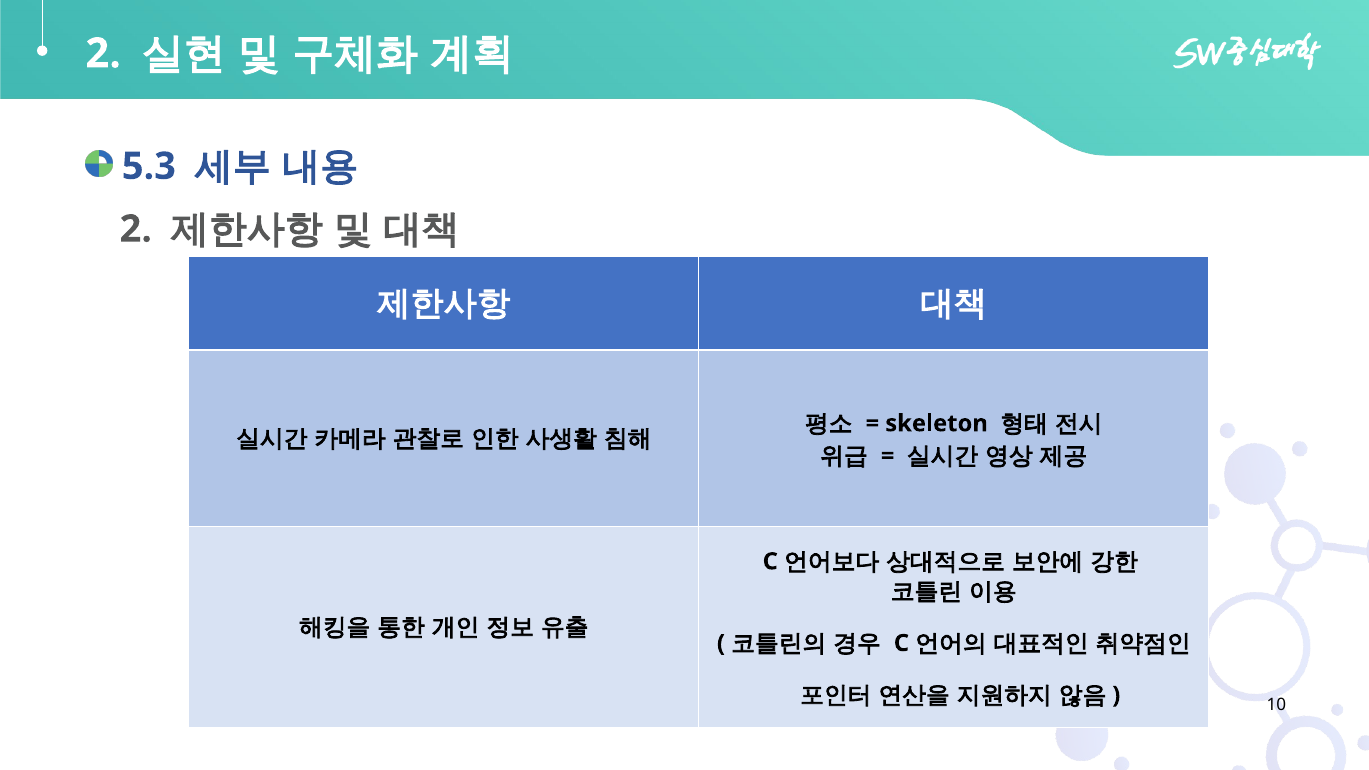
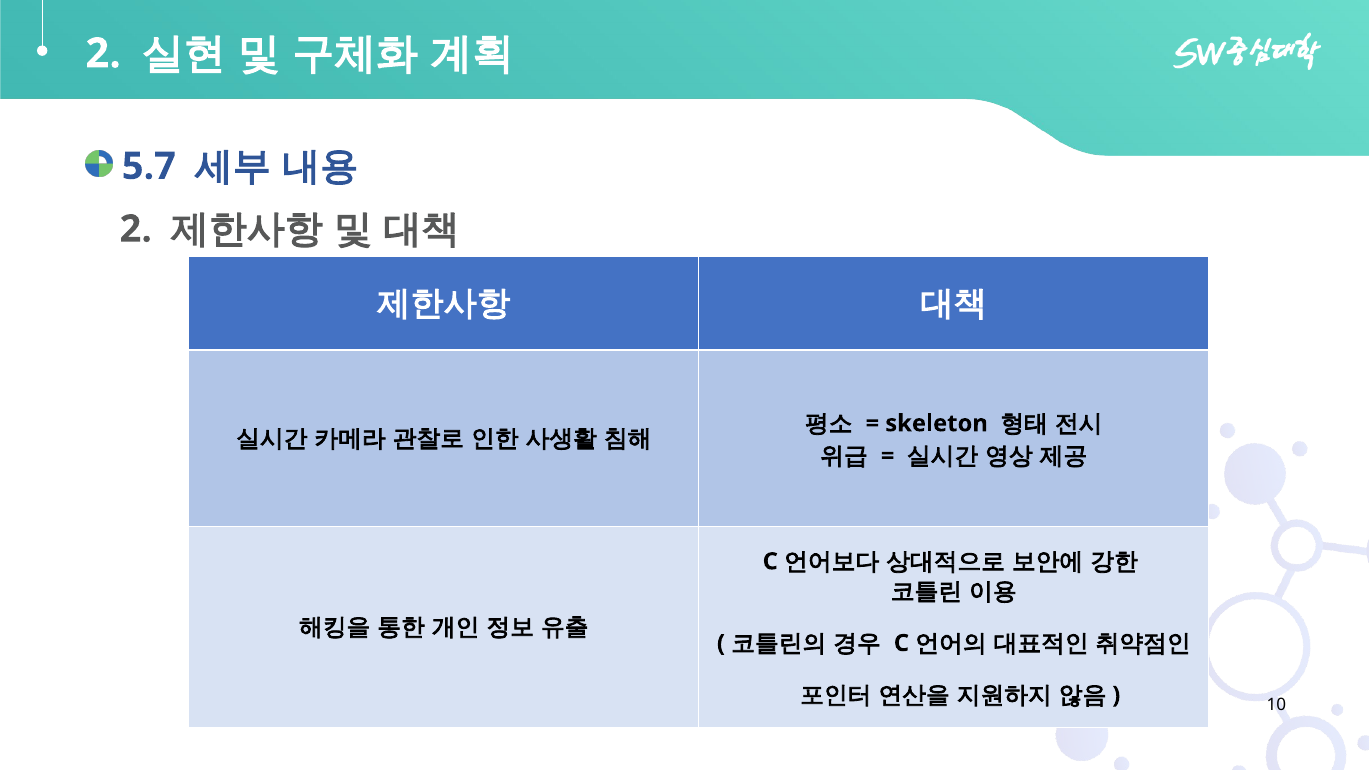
5.3: 5.3 -> 5.7
